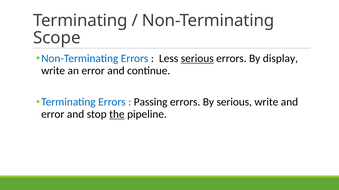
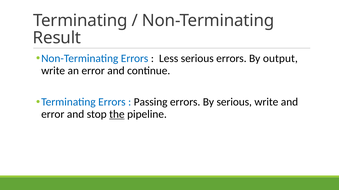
Scope: Scope -> Result
serious at (197, 59) underline: present -> none
display: display -> output
